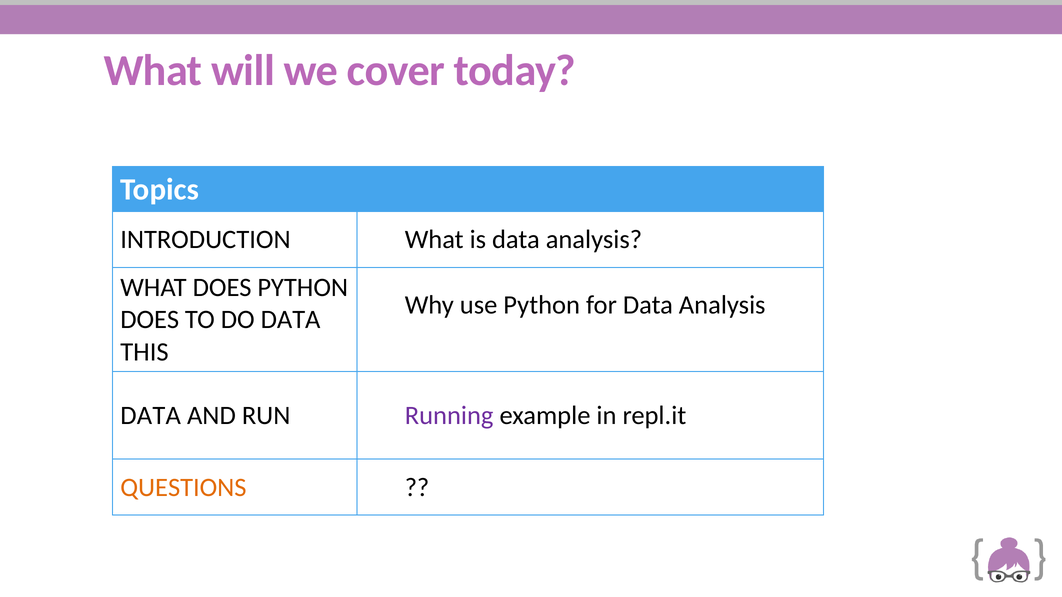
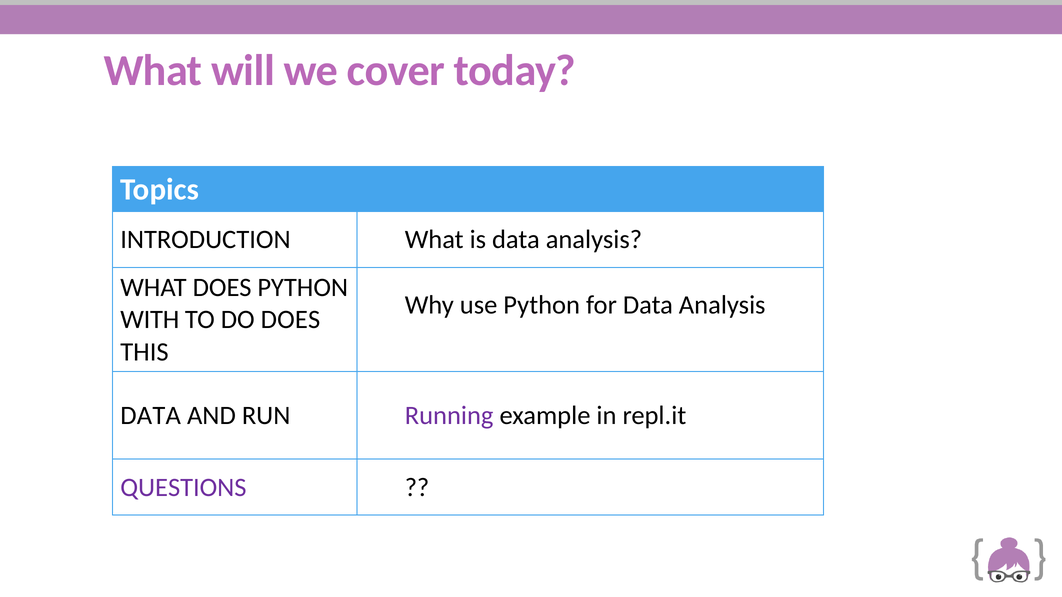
DOES at (150, 320): DOES -> WITH
DO DATA: DATA -> DOES
QUESTIONS colour: orange -> purple
